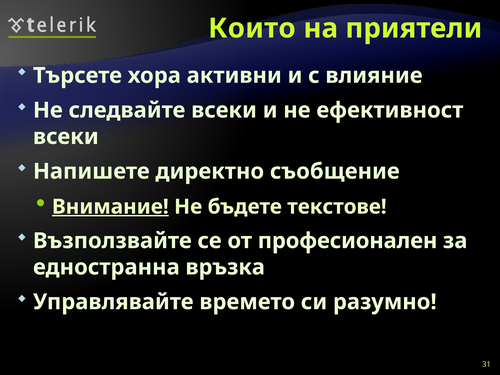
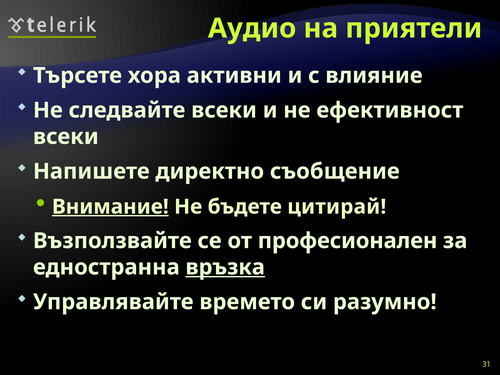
Които: Които -> Аудио
текстове: текстове -> цитирай
връзка underline: none -> present
